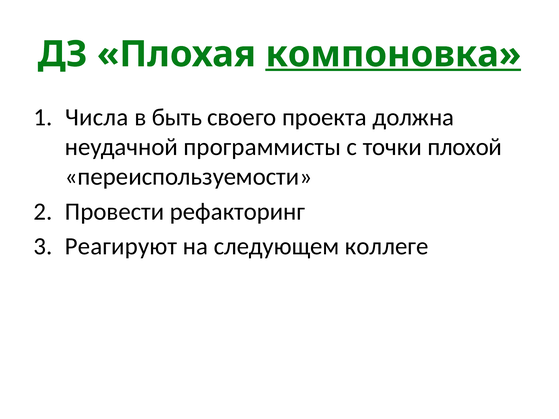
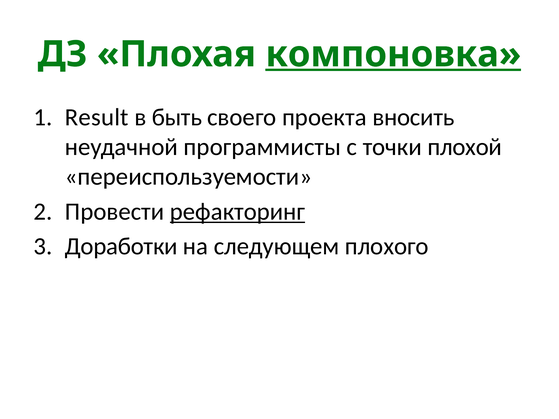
Числа: Числа -> Result
должна: должна -> вносить
рефакторинг underline: none -> present
Реагируют: Реагируют -> Доработки
коллеге: коллеге -> плохого
